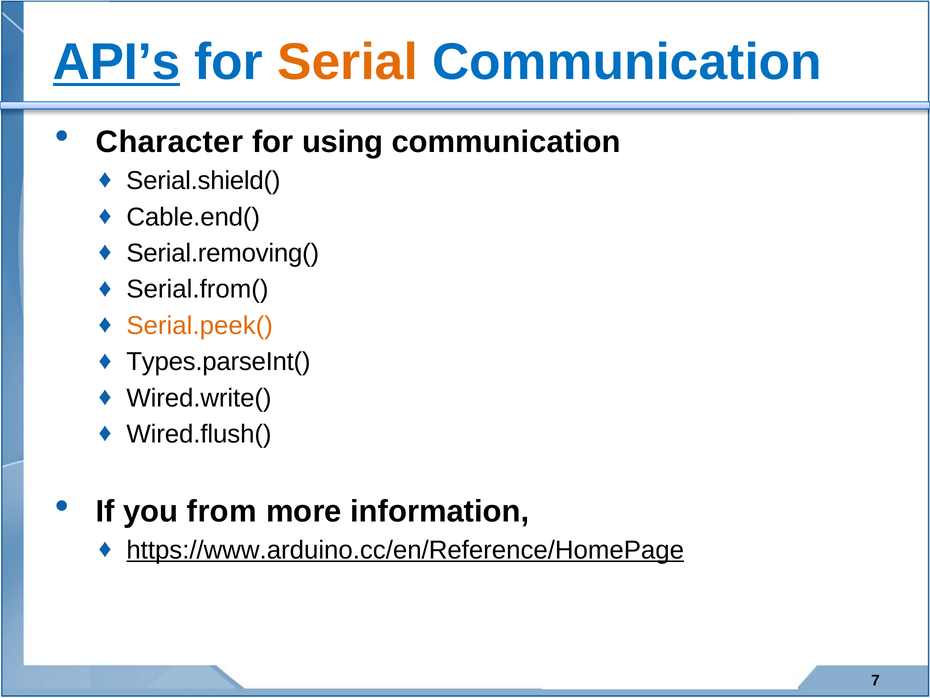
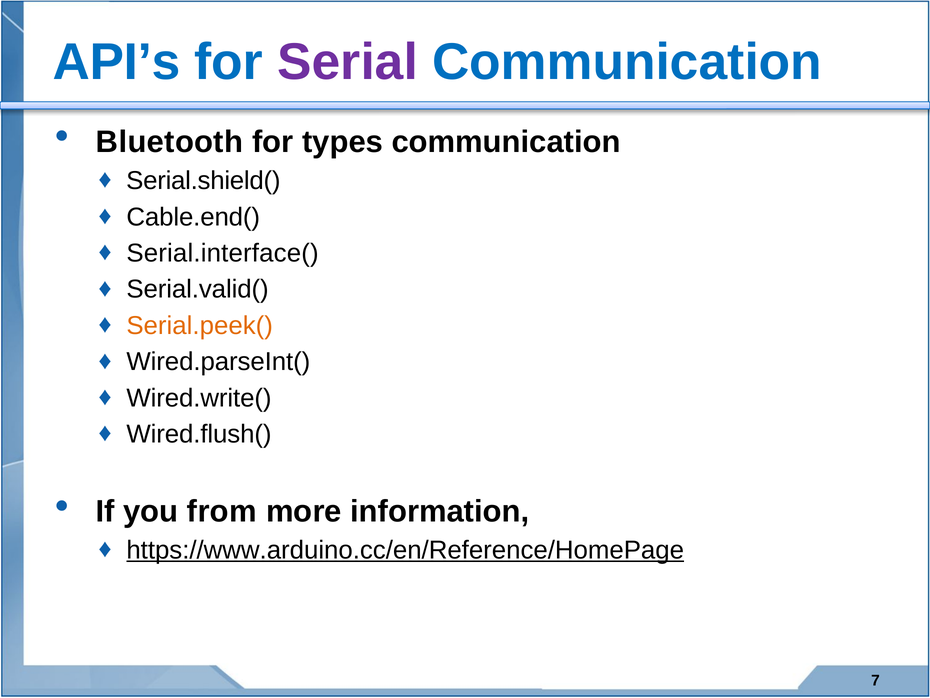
API’s underline: present -> none
Serial colour: orange -> purple
Character: Character -> Bluetooth
using: using -> types
Serial.removing(: Serial.removing( -> Serial.interface(
Serial.from(: Serial.from( -> Serial.valid(
Types.parseInt(: Types.parseInt( -> Wired.parseInt(
